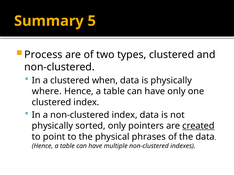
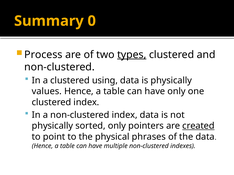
5: 5 -> 0
types underline: none -> present
when: when -> using
where: where -> values
